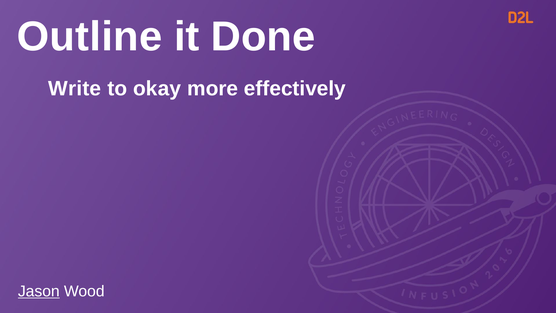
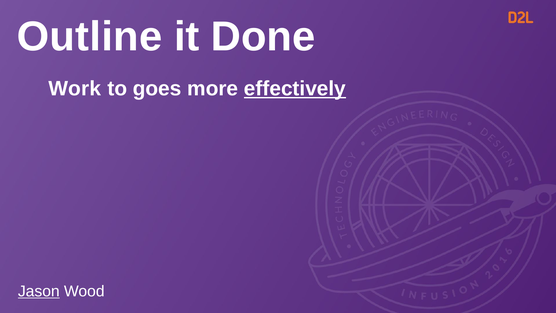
Write: Write -> Work
okay: okay -> goes
effectively underline: none -> present
